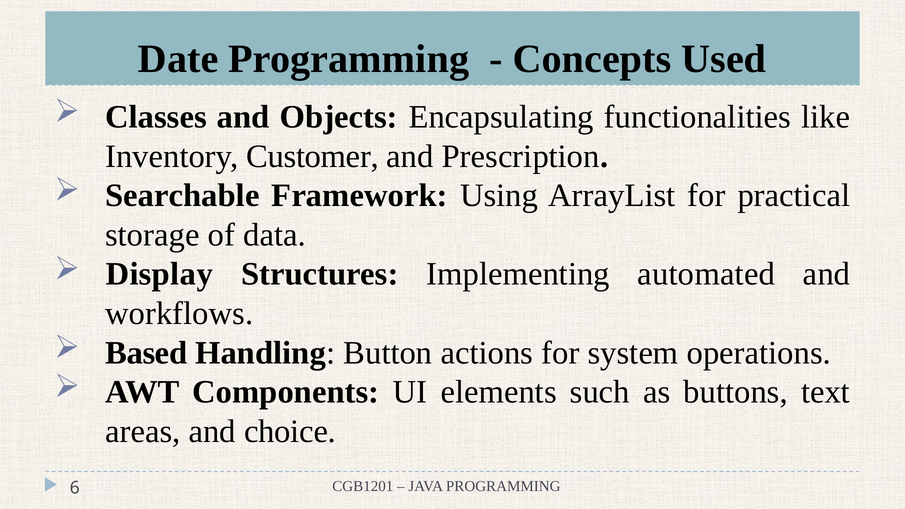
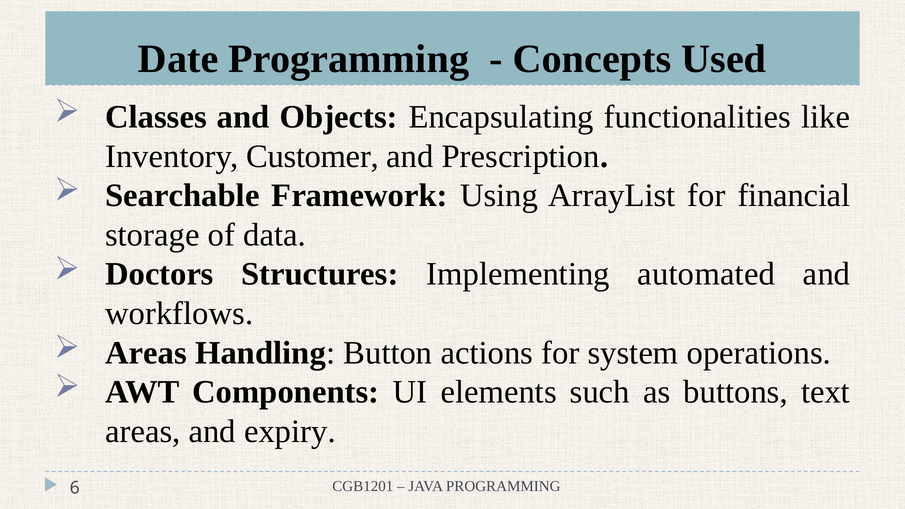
practical: practical -> financial
Display: Display -> Doctors
Based at (146, 353): Based -> Areas
choice: choice -> expiry
